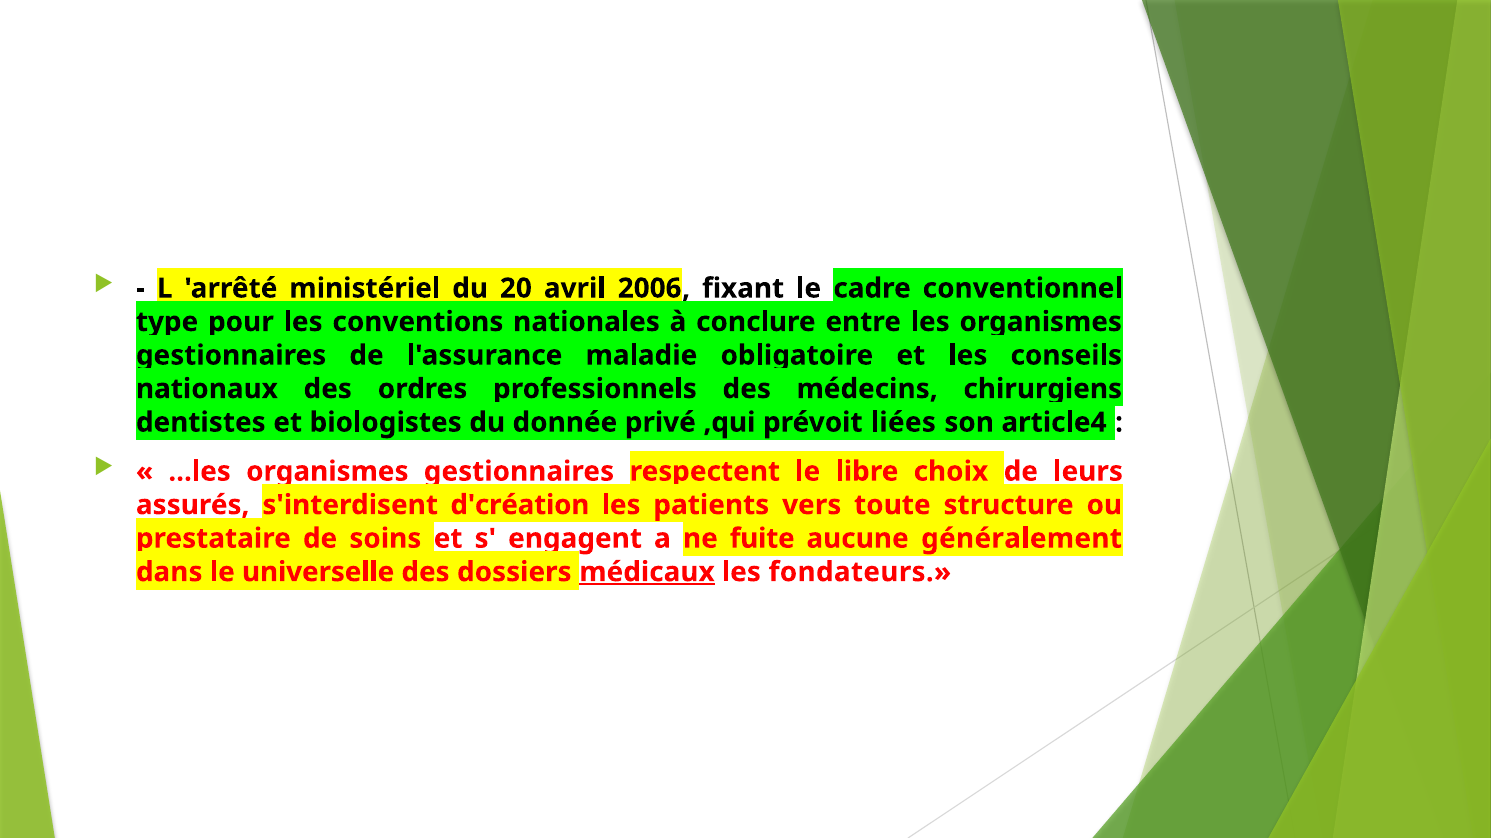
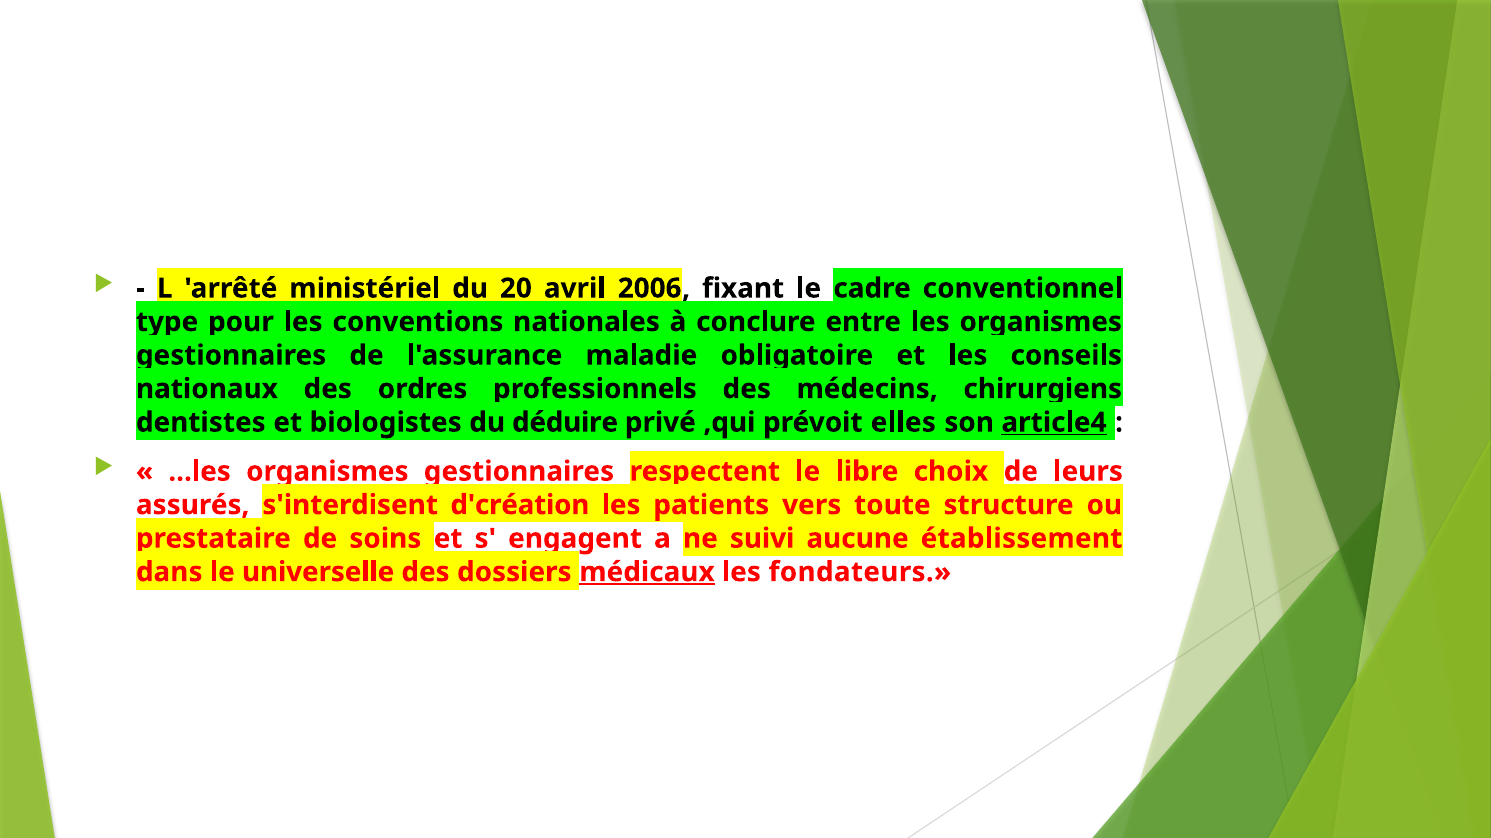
donnée: donnée -> déduire
liées: liées -> elles
article4 underline: none -> present
fuite: fuite -> suivi
généralement: généralement -> établissement
